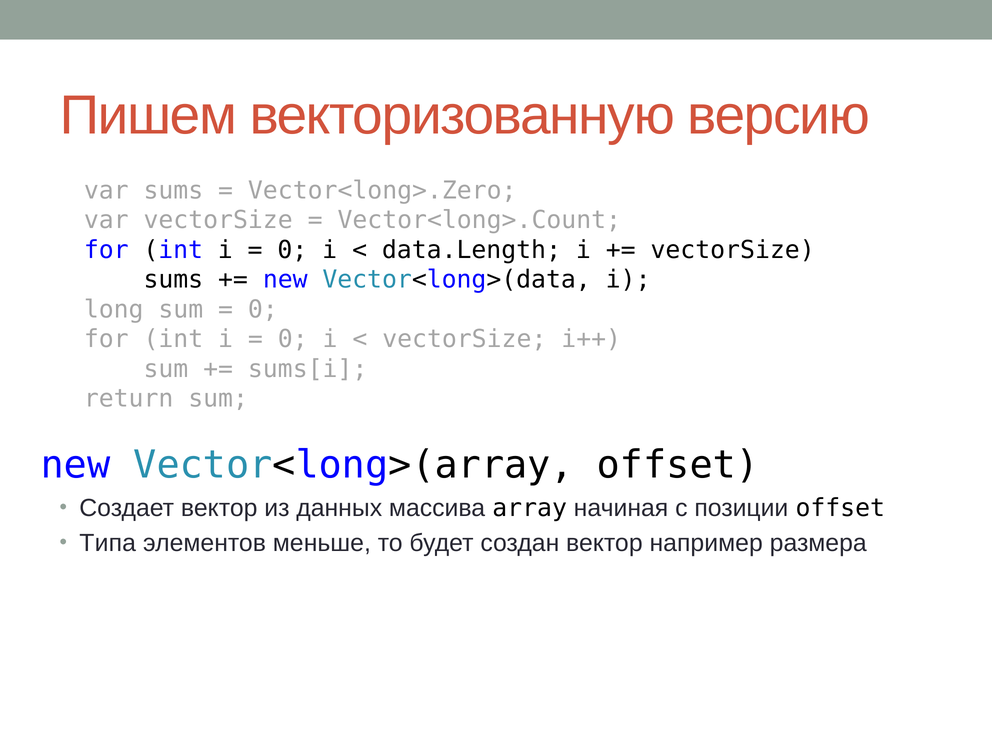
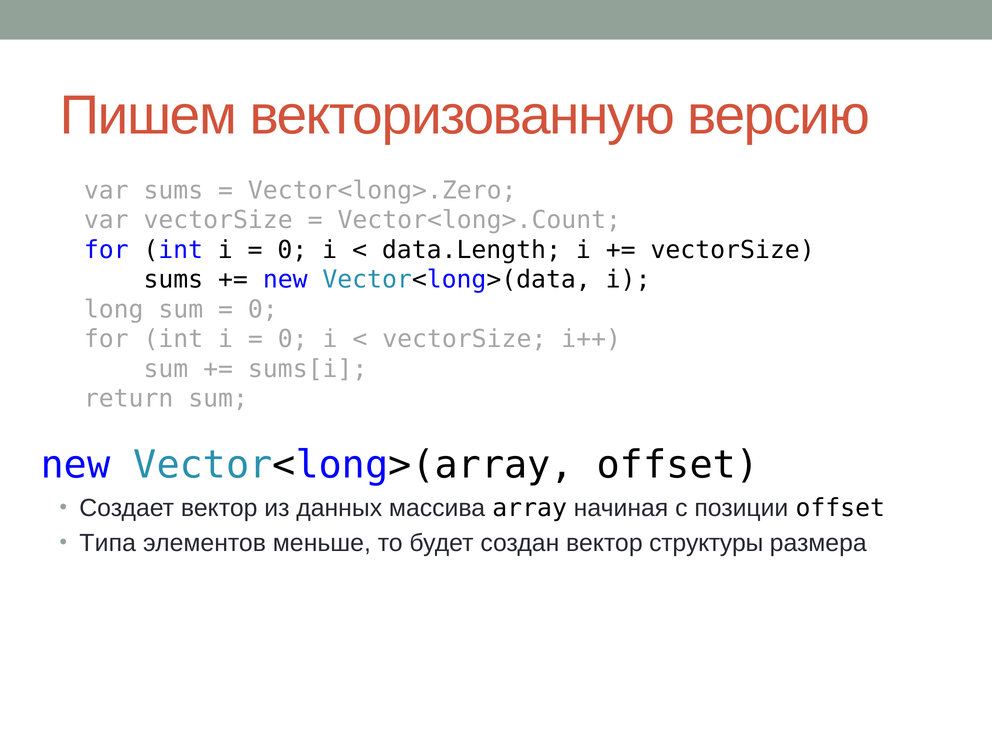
например: например -> структуры
